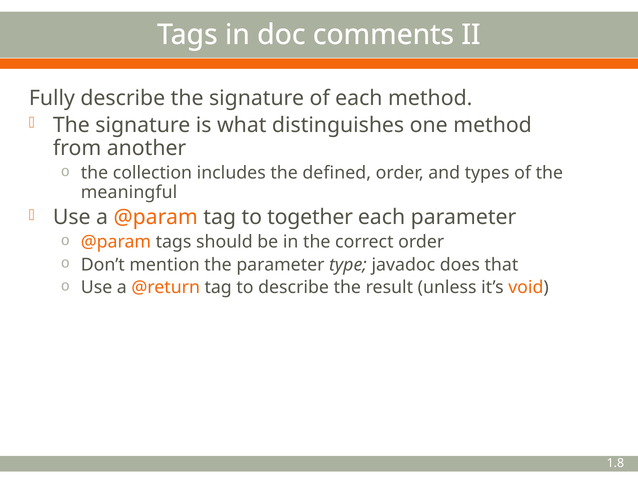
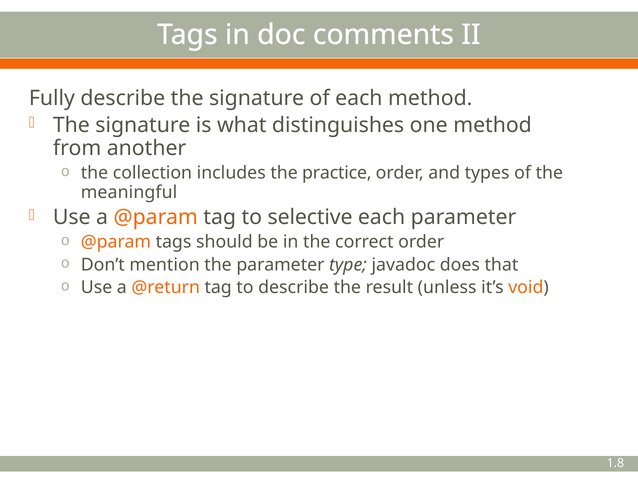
defined: defined -> practice
together: together -> selective
